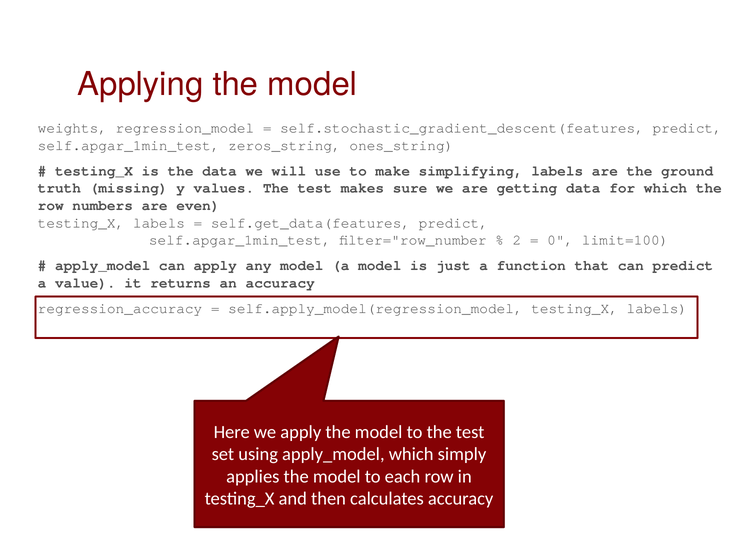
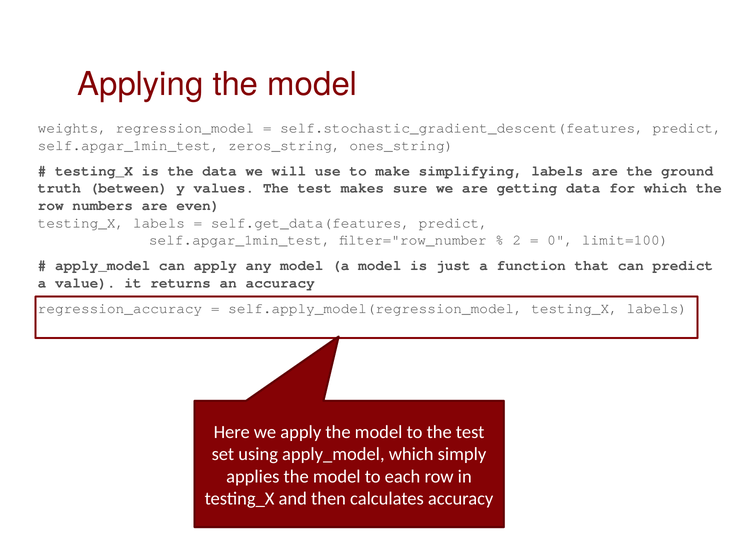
missing: missing -> between
